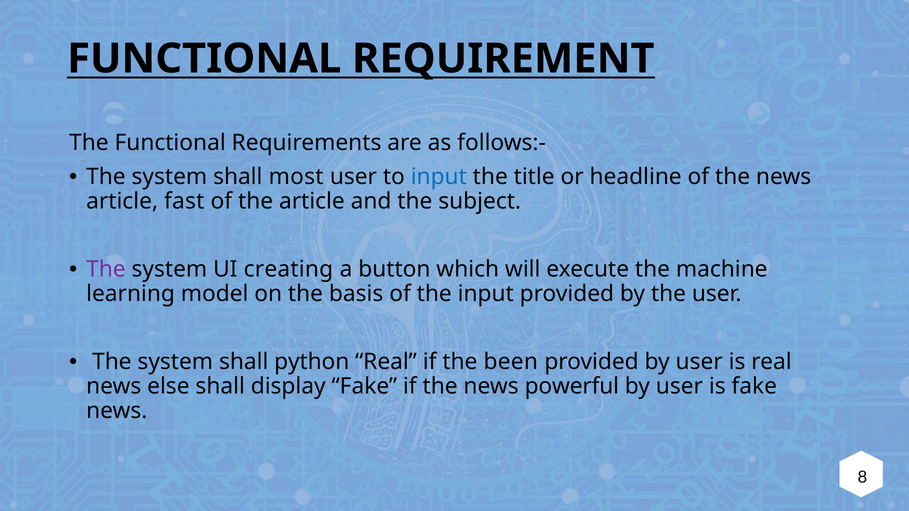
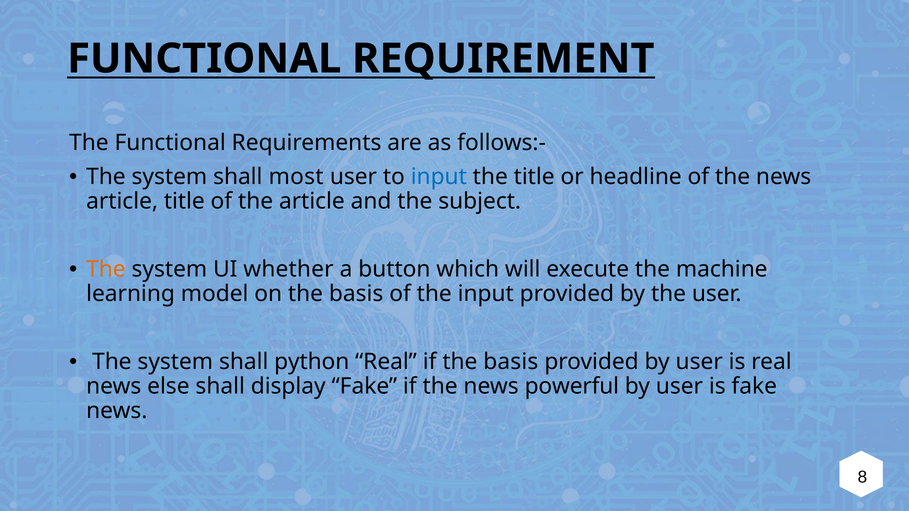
article fast: fast -> title
The at (106, 270) colour: purple -> orange
creating: creating -> whether
if the been: been -> basis
